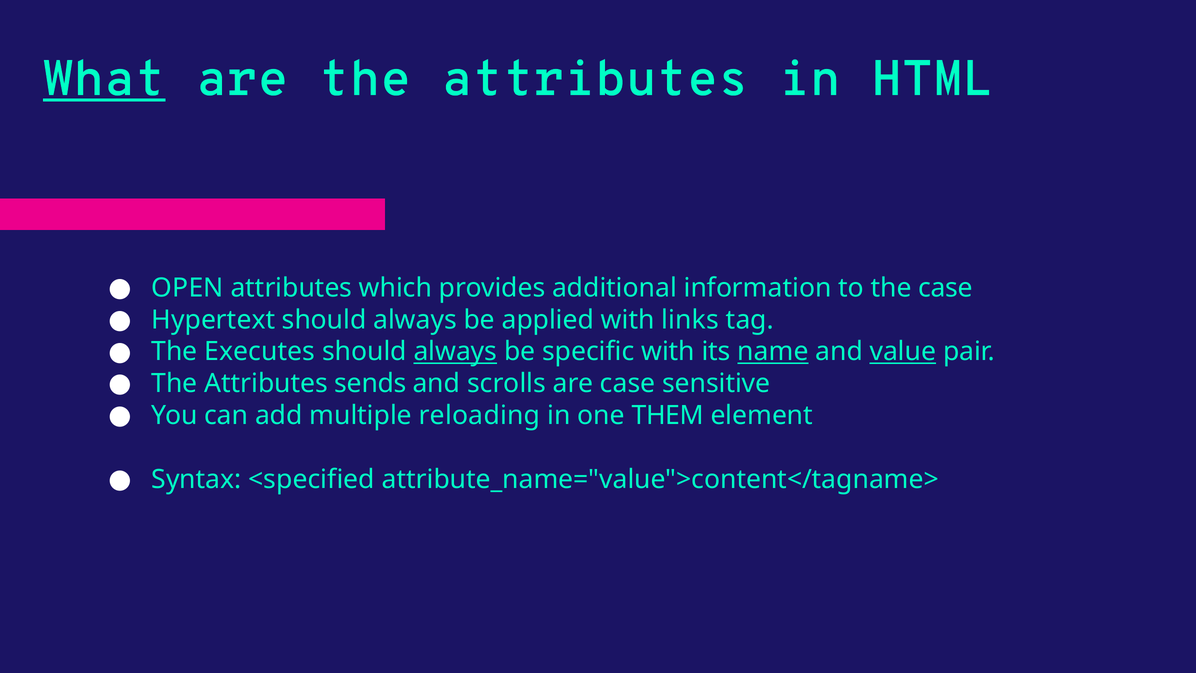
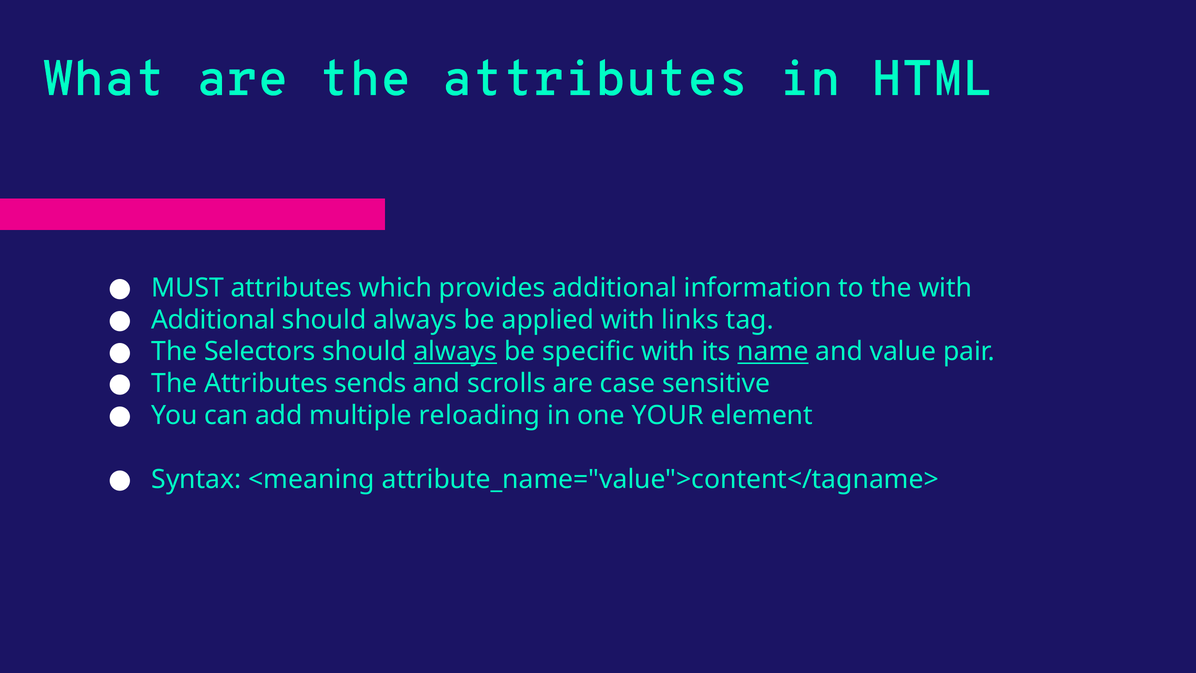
What underline: present -> none
OPEN: OPEN -> MUST
the case: case -> with
Hypertext at (213, 320): Hypertext -> Additional
Executes: Executes -> Selectors
value underline: present -> none
THEM: THEM -> YOUR
<specified: <specified -> <meaning
